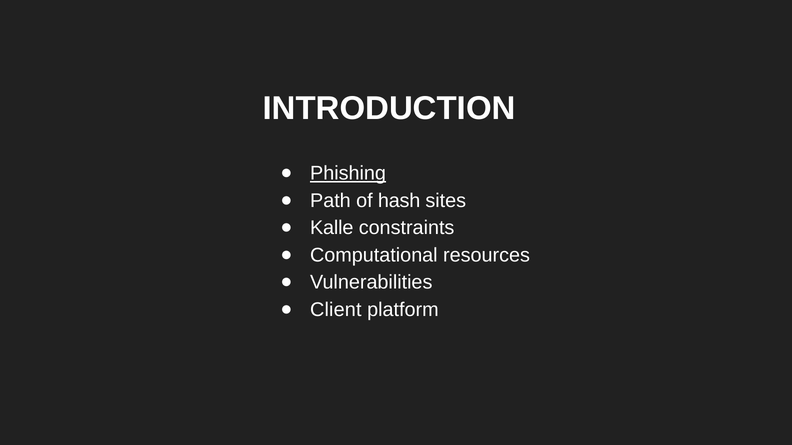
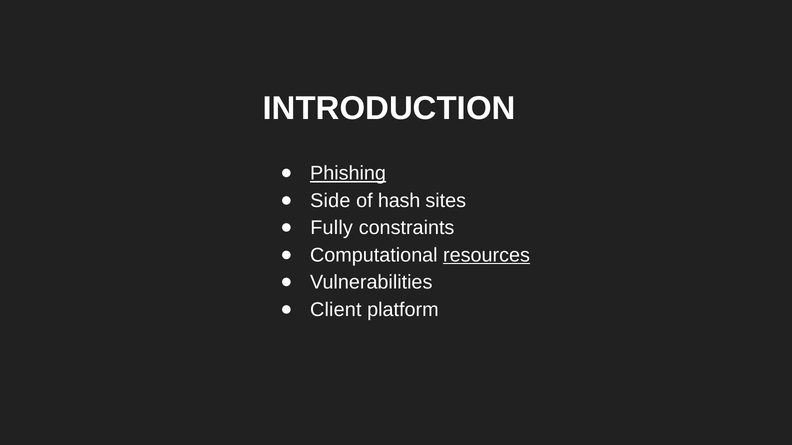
Path: Path -> Side
Kalle: Kalle -> Fully
resources underline: none -> present
